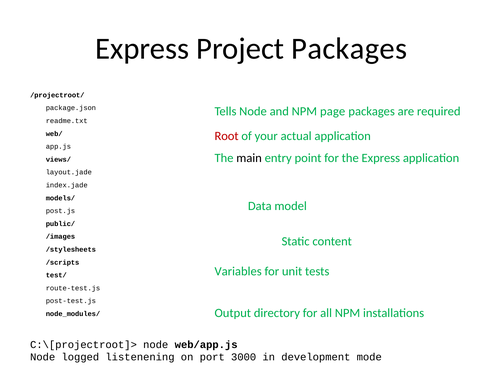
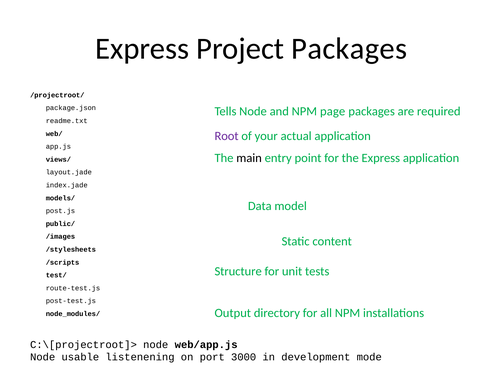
Root colour: red -> purple
Variables: Variables -> Structure
logged: logged -> usable
